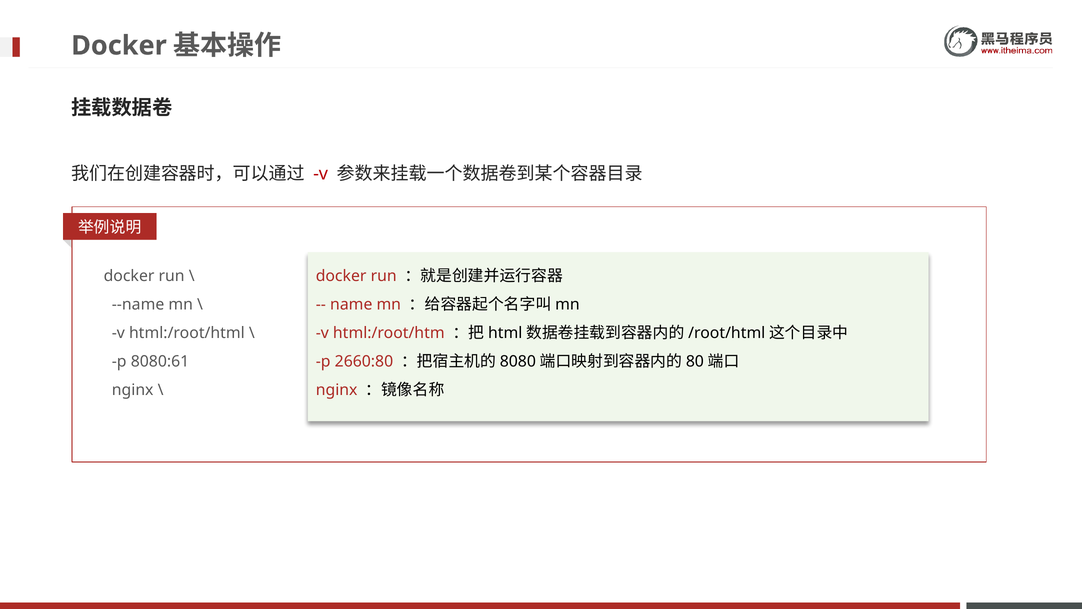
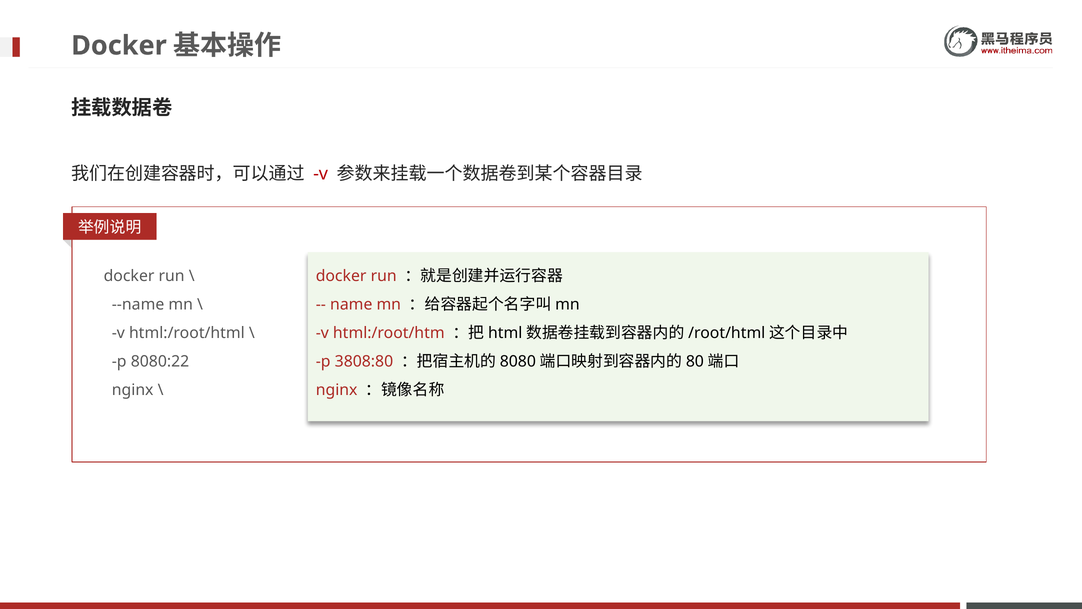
8080:61: 8080:61 -> 8080:22
2660:80: 2660:80 -> 3808:80
